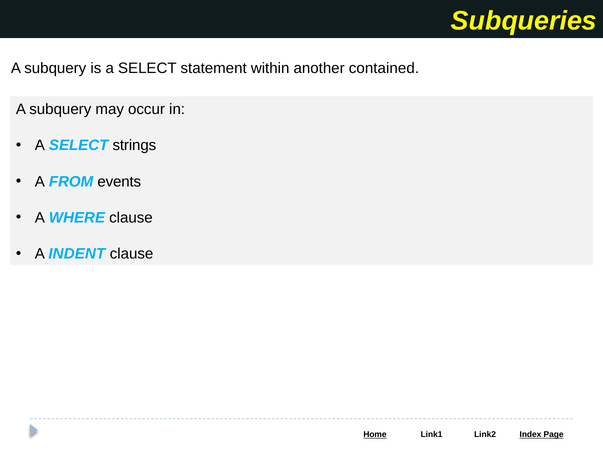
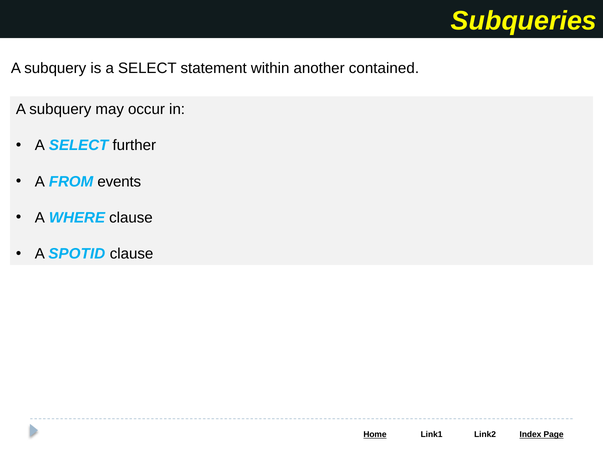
strings: strings -> further
INDENT: INDENT -> SPOTID
